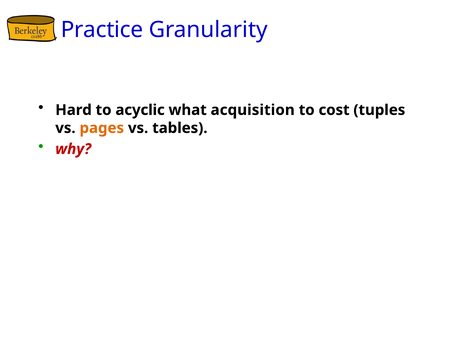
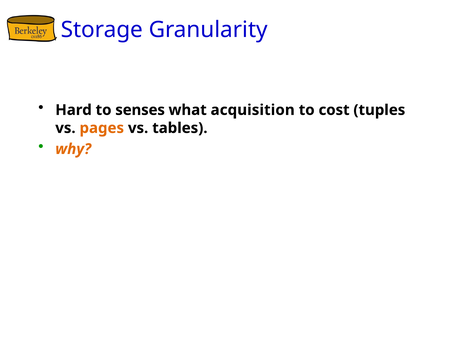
Practice: Practice -> Storage
acyclic: acyclic -> senses
why colour: red -> orange
